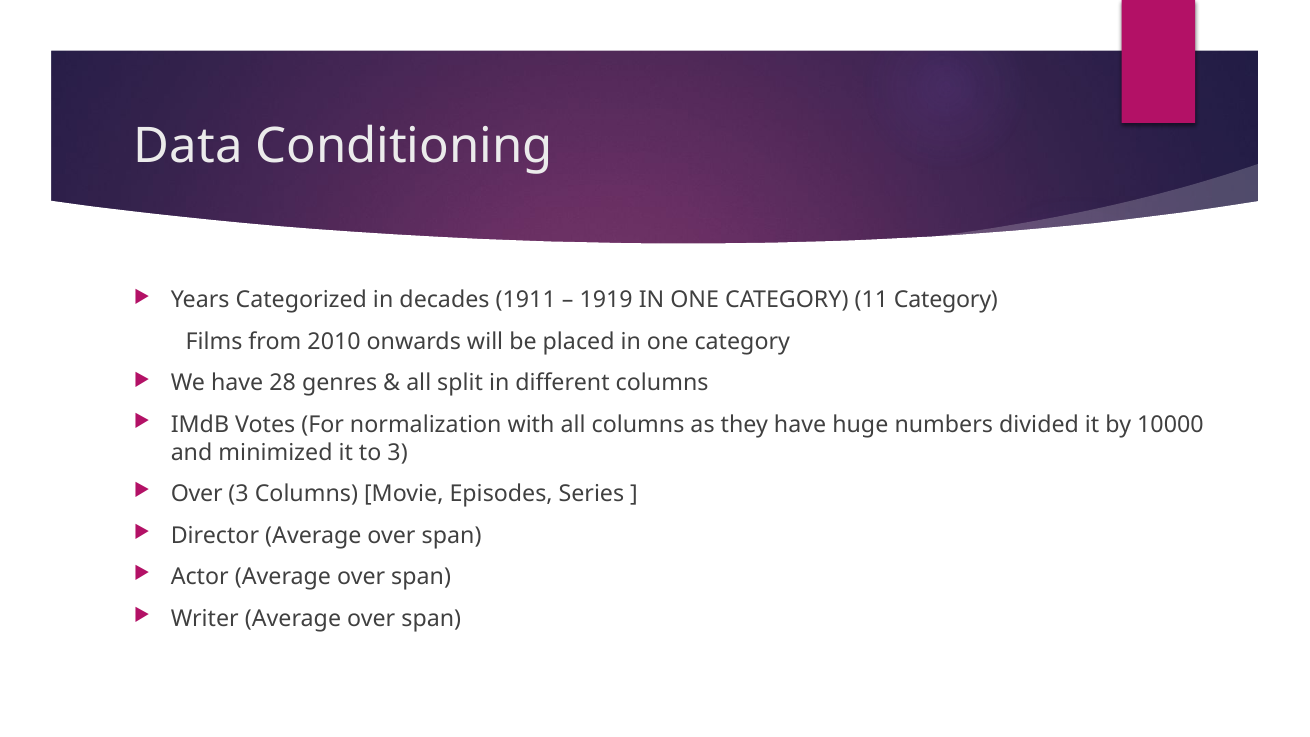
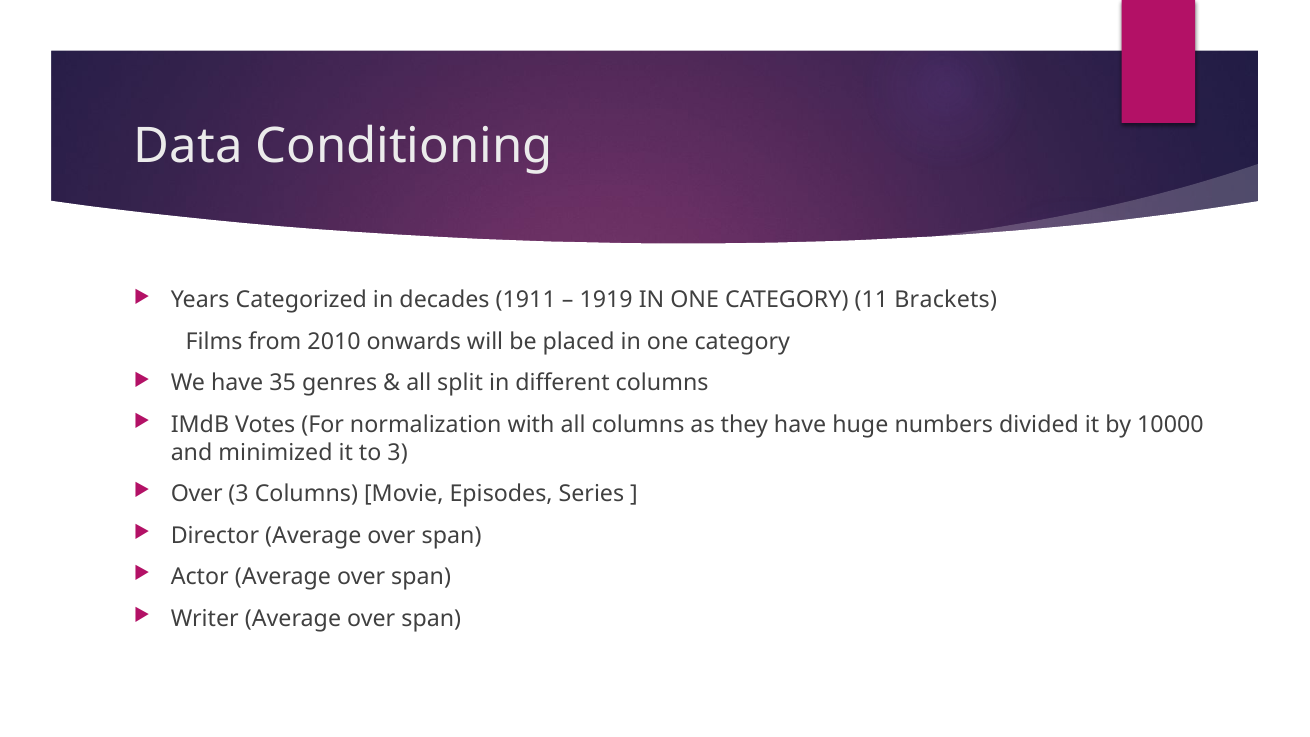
11 Category: Category -> Brackets
28: 28 -> 35
